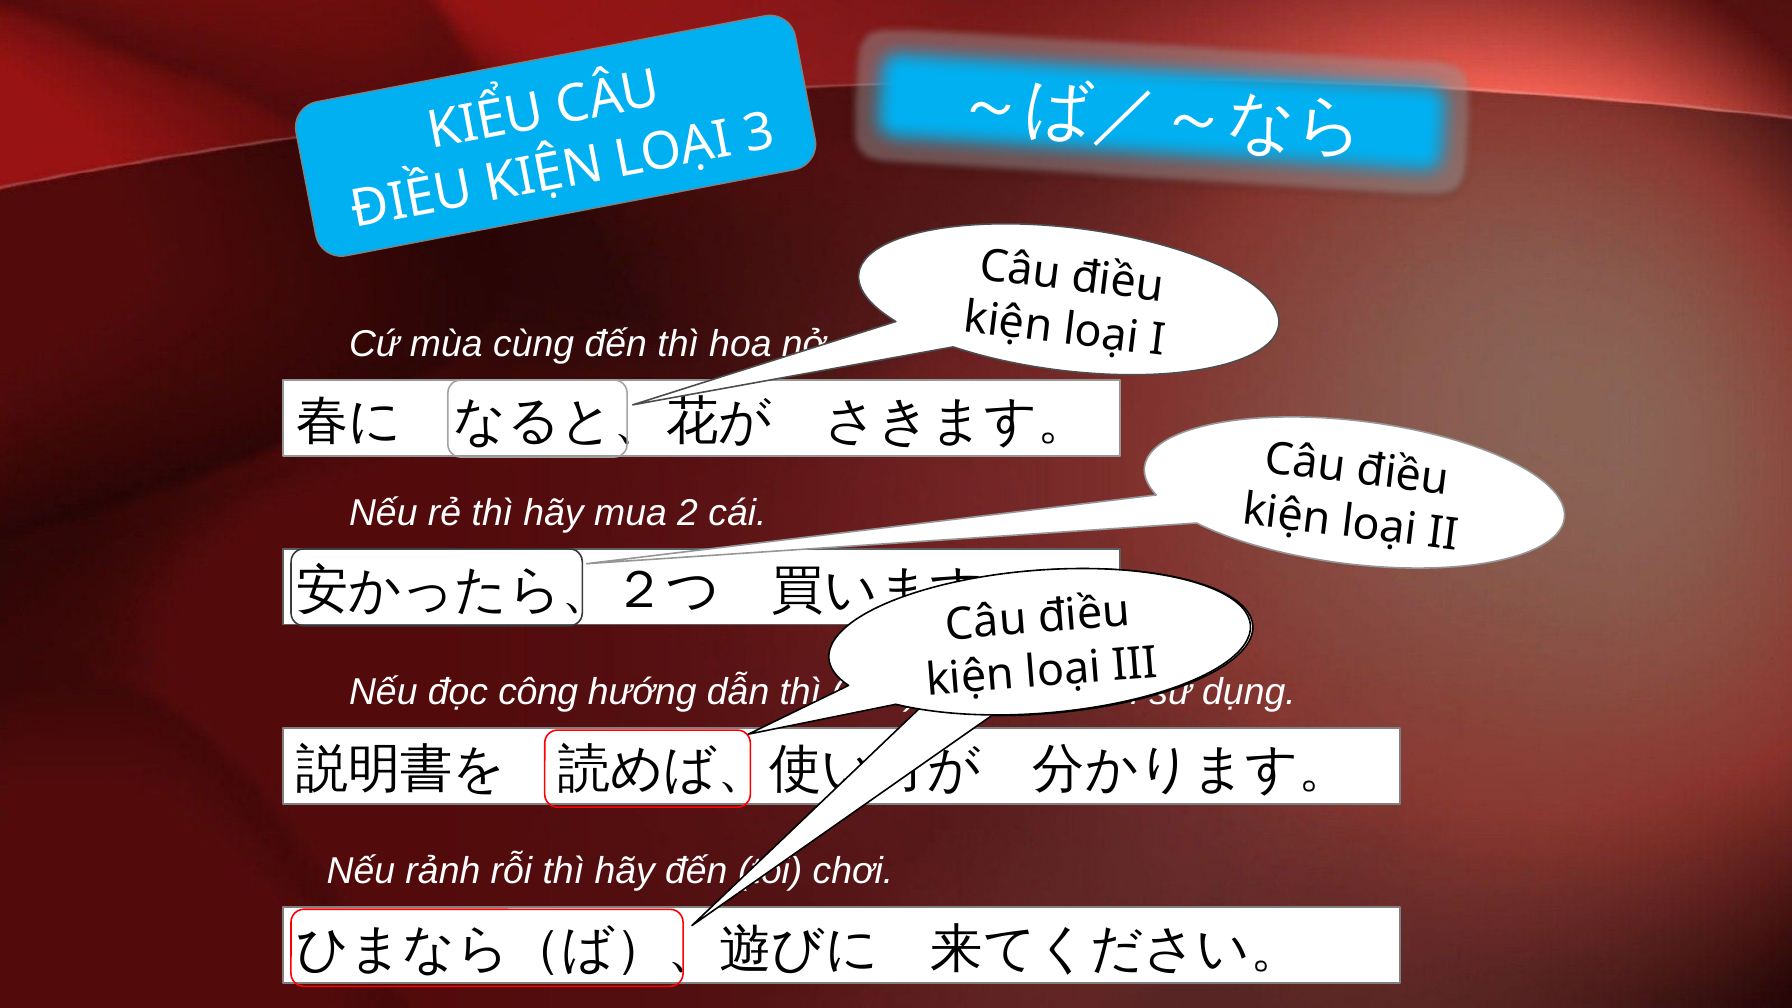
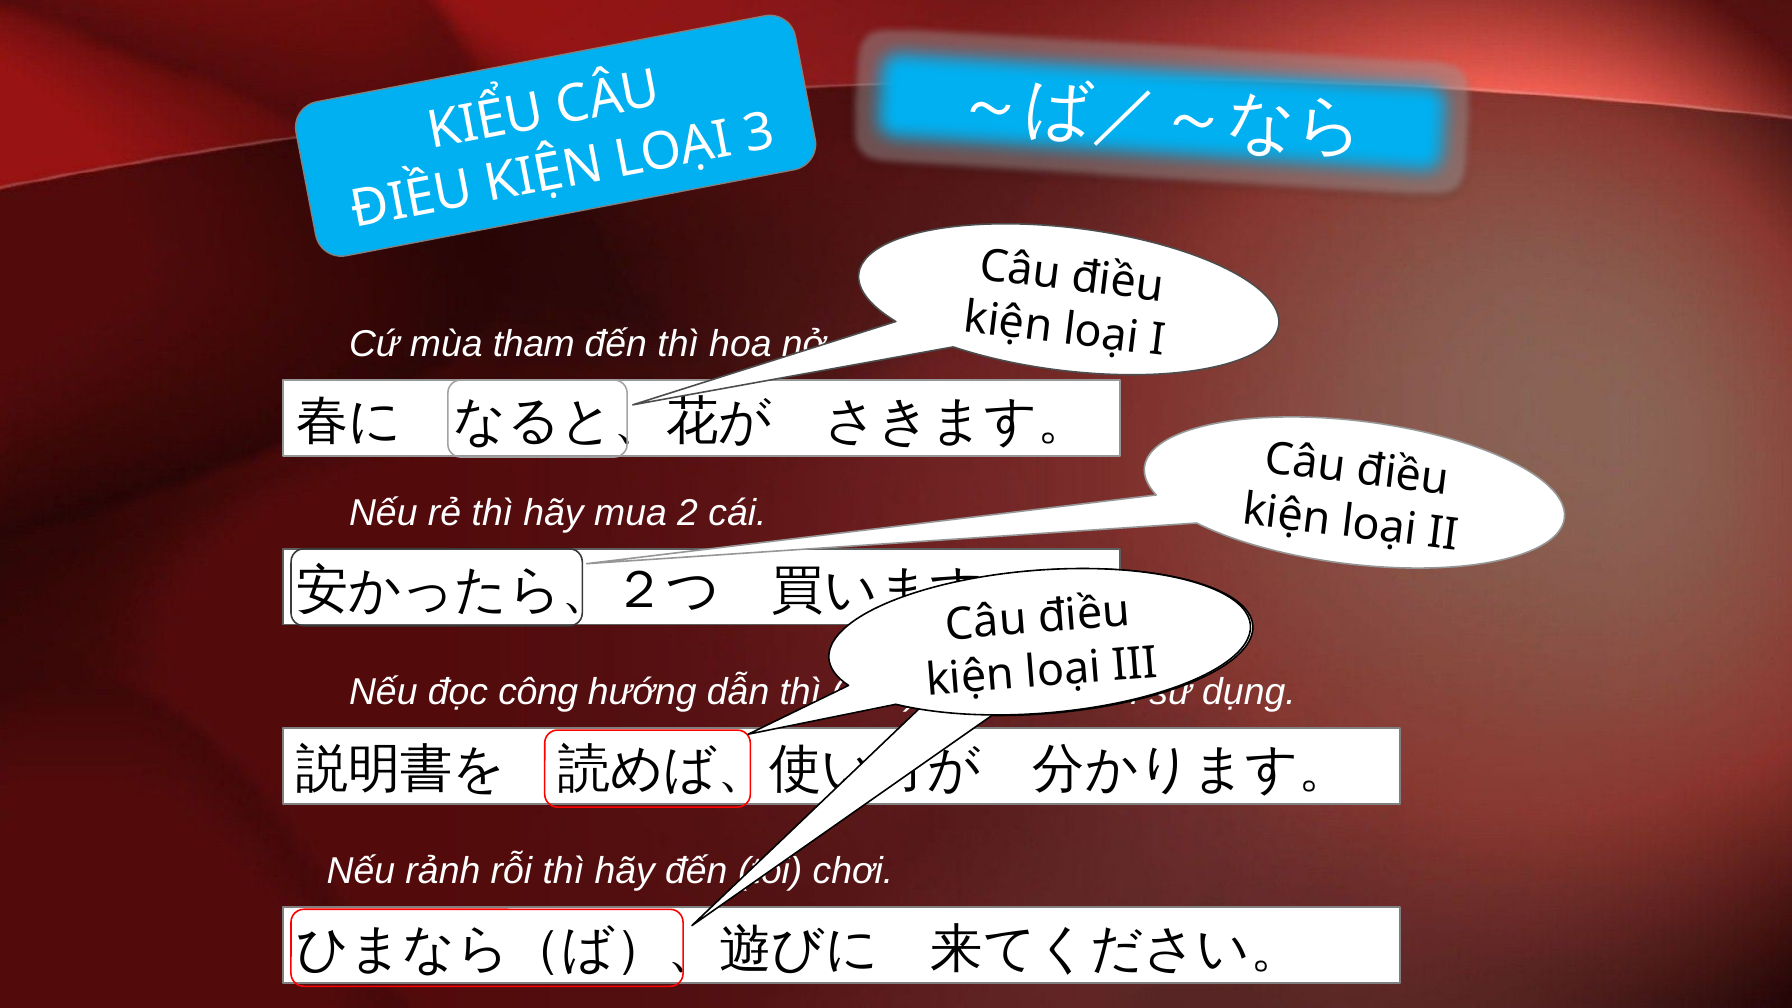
cùng: cùng -> tham
